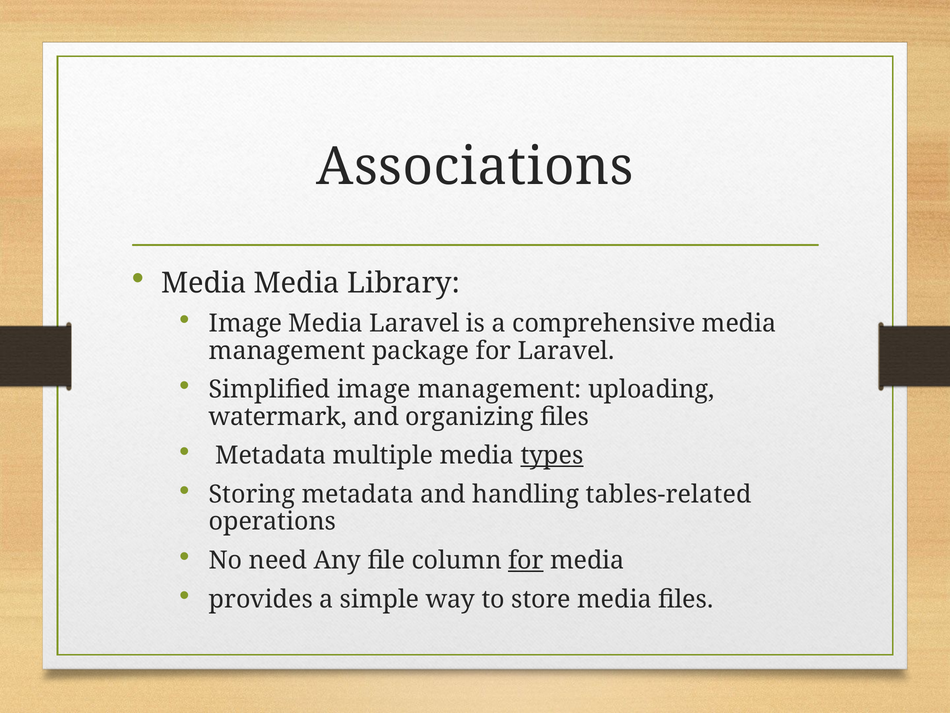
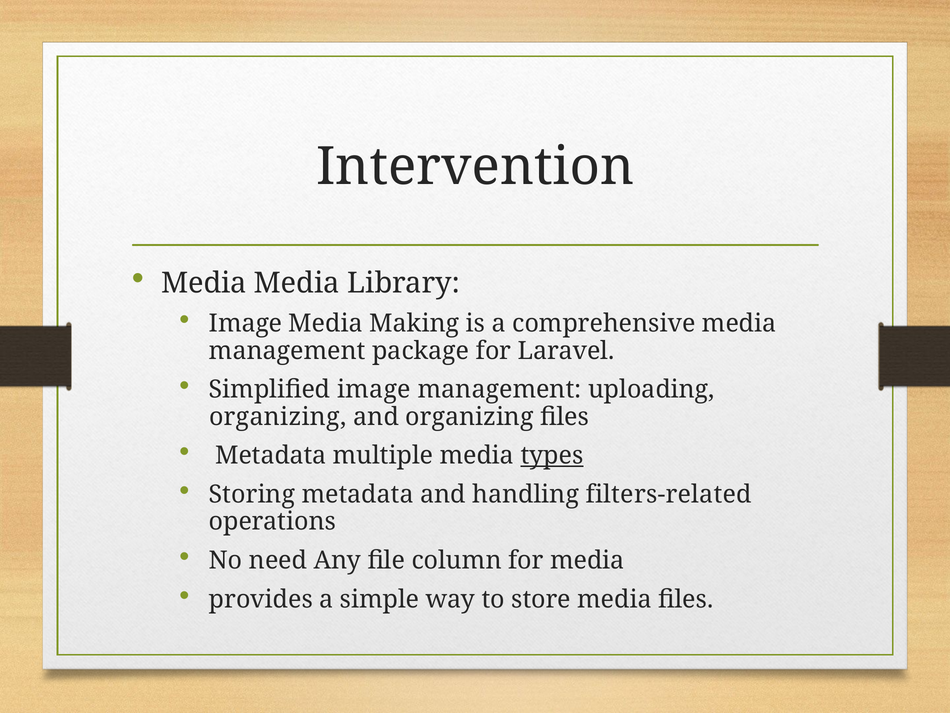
Associations: Associations -> Intervention
Media Laravel: Laravel -> Making
watermark at (278, 416): watermark -> organizing
tables-related: tables-related -> filters-related
for at (526, 560) underline: present -> none
